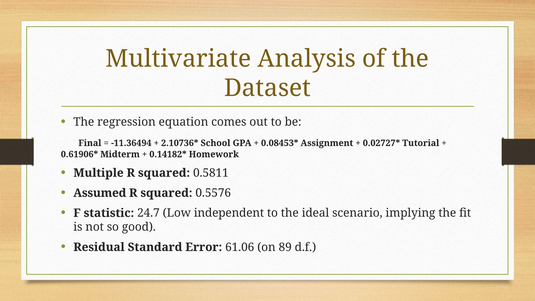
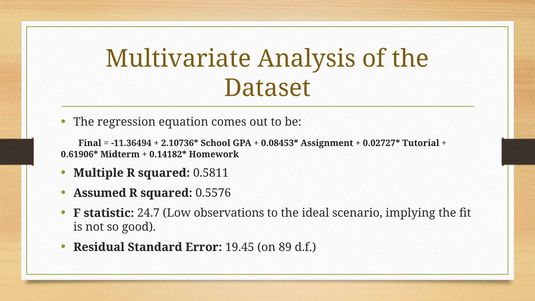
independent: independent -> observations
61.06: 61.06 -> 19.45
